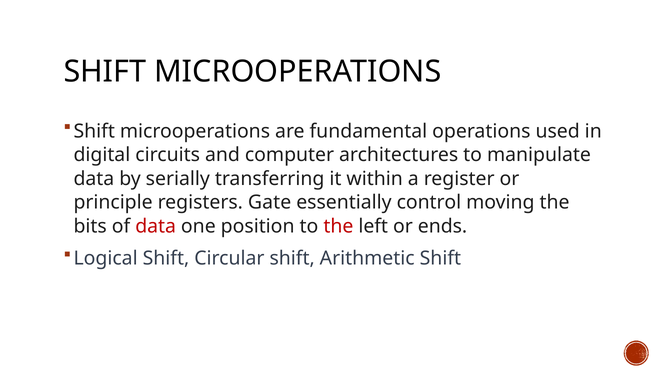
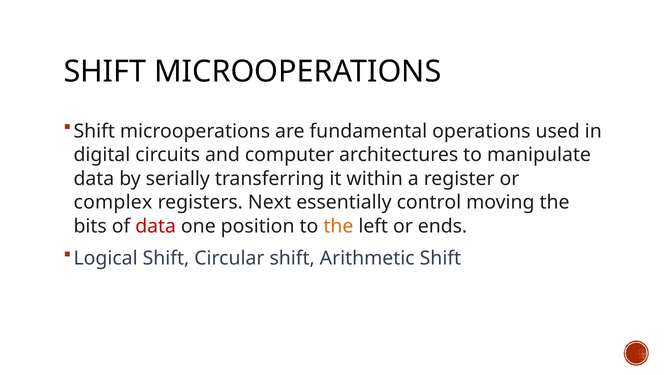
principle: principle -> complex
Gate: Gate -> Next
the at (338, 226) colour: red -> orange
